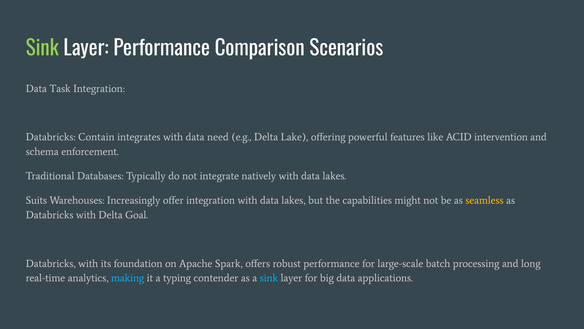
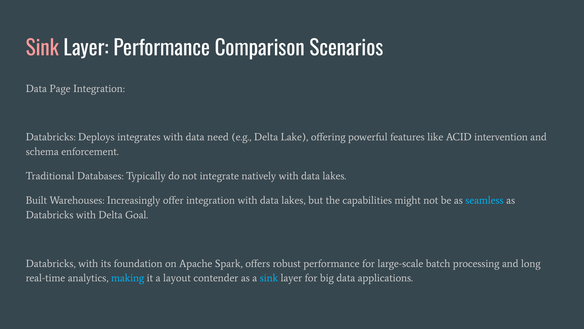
Sink at (42, 48) colour: light green -> pink
Task: Task -> Page
Contain: Contain -> Deploys
Suits: Suits -> Built
seamless colour: yellow -> light blue
typing: typing -> layout
